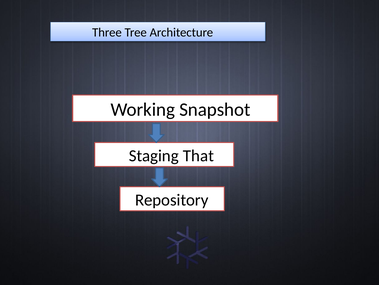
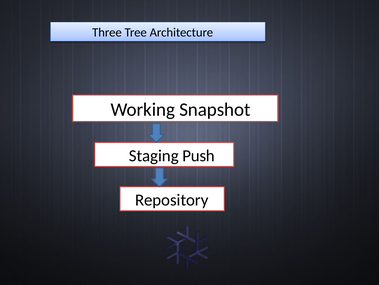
That: That -> Push
